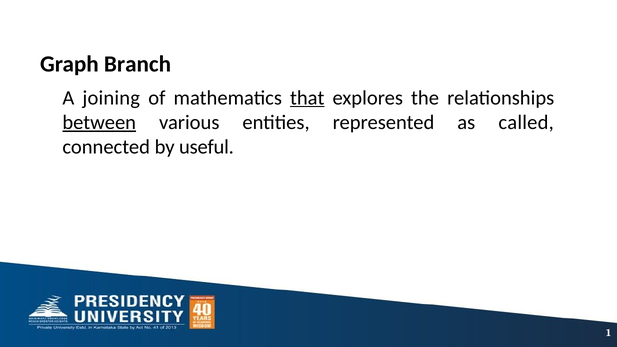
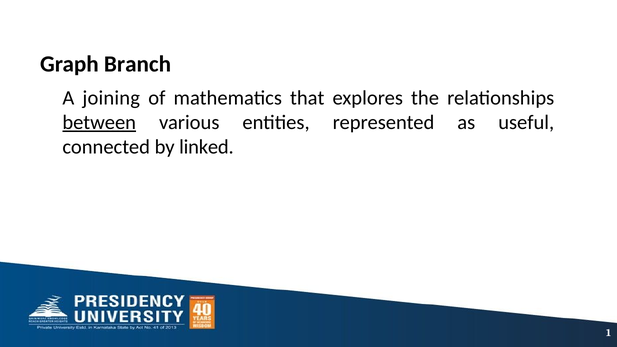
that underline: present -> none
called: called -> useful
useful: useful -> linked
